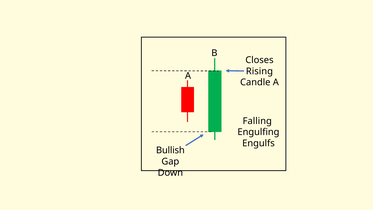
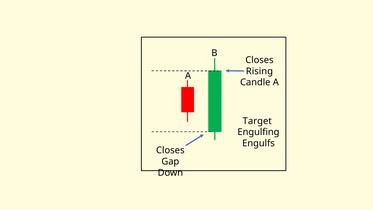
Falling: Falling -> Target
Bullish at (170, 150): Bullish -> Closes
